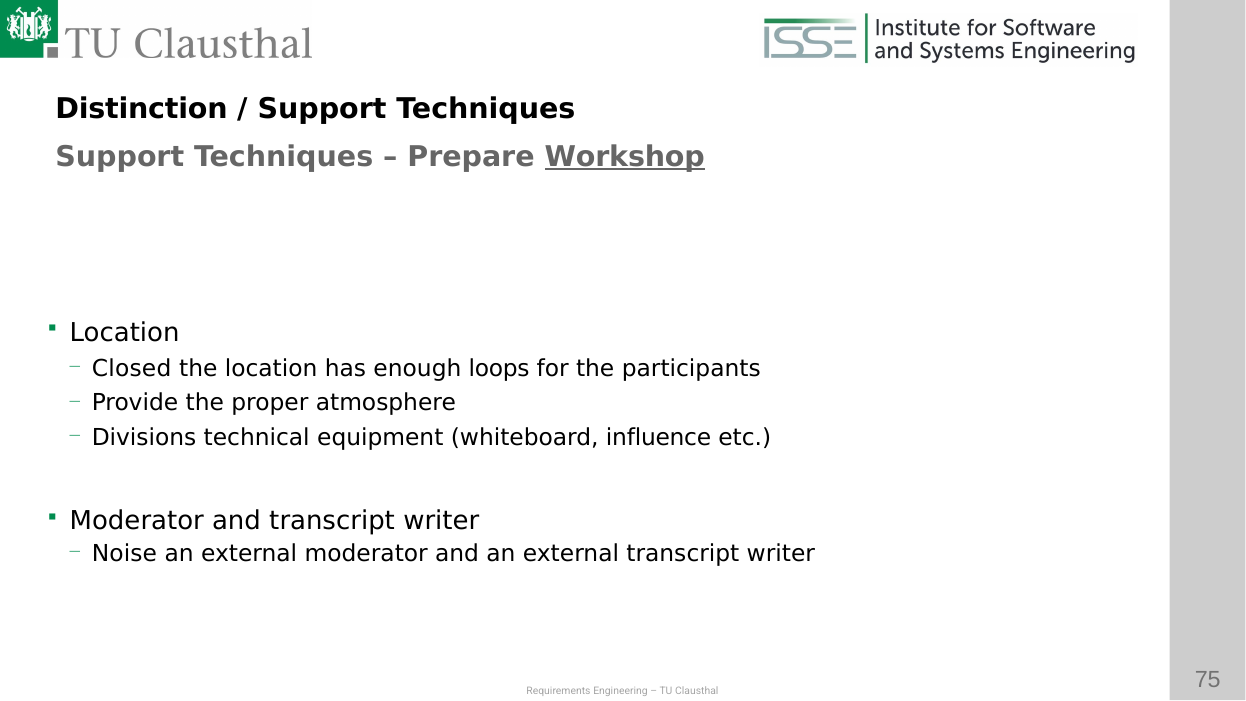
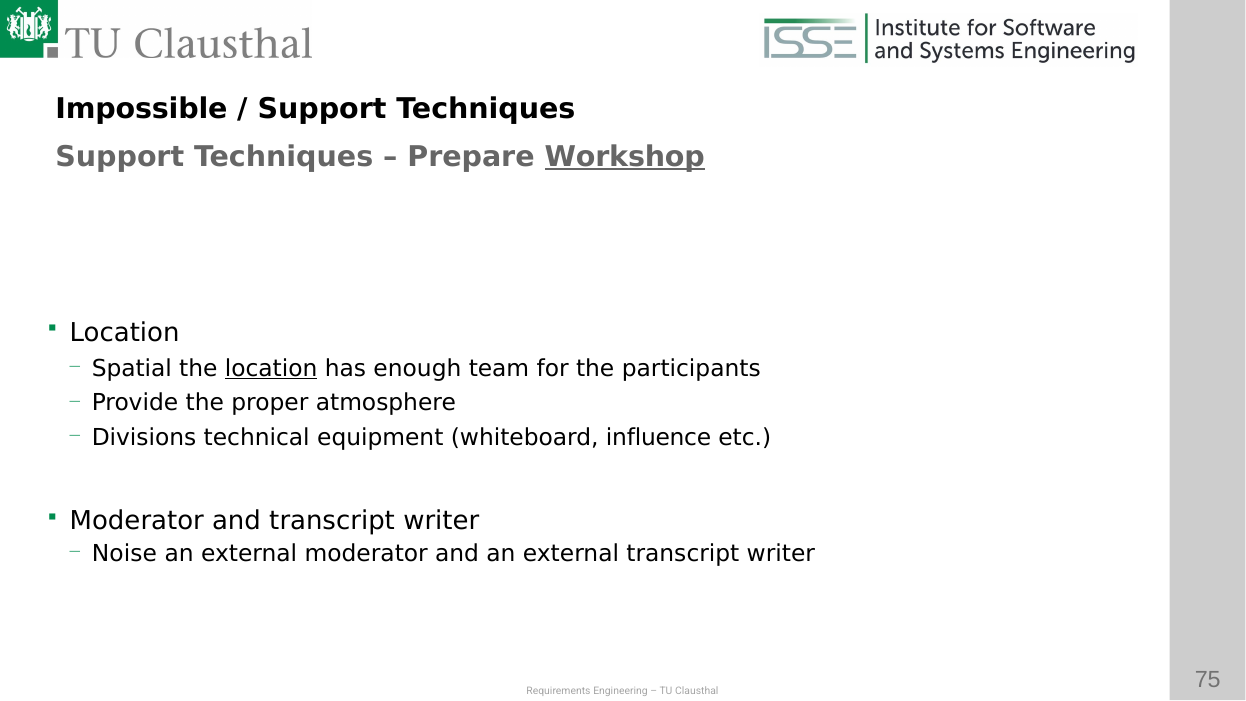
Distinction: Distinction -> Impossible
Closed: Closed -> Spatial
location at (271, 369) underline: none -> present
loops: loops -> team
